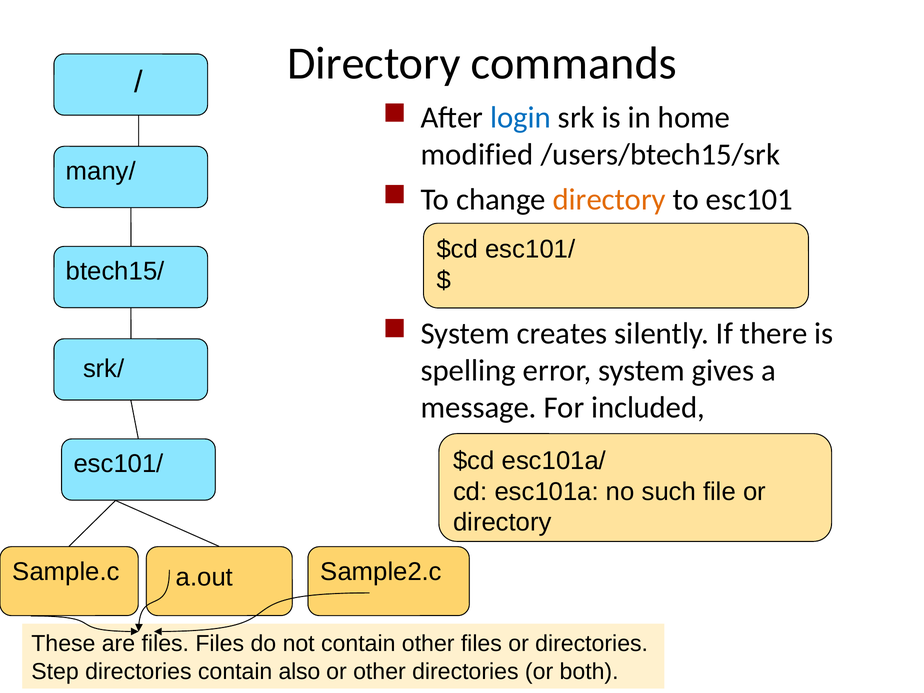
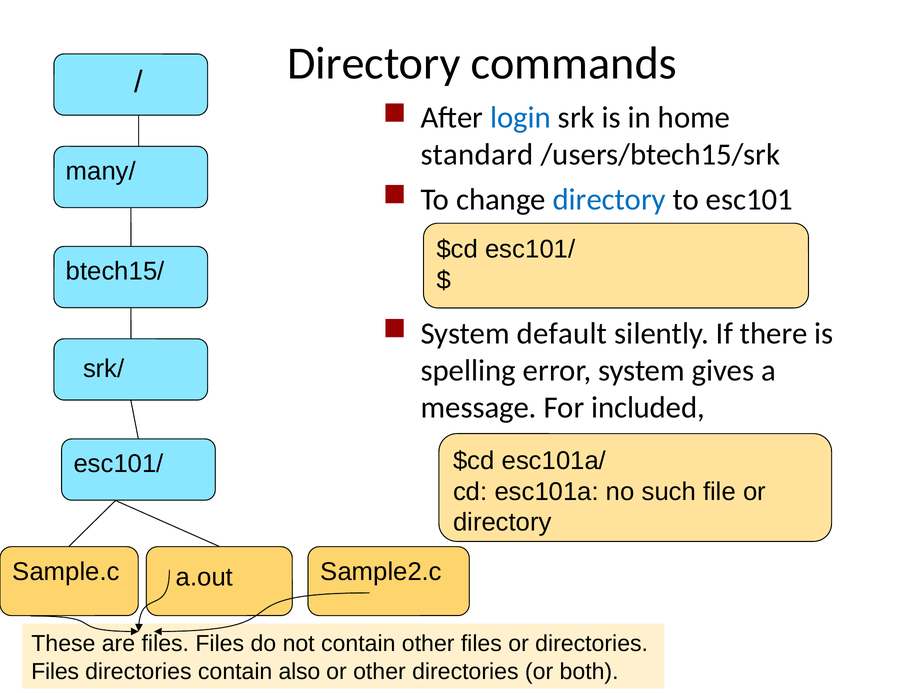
modified: modified -> standard
directory at (609, 199) colour: orange -> blue
creates: creates -> default
Step at (55, 672): Step -> Files
